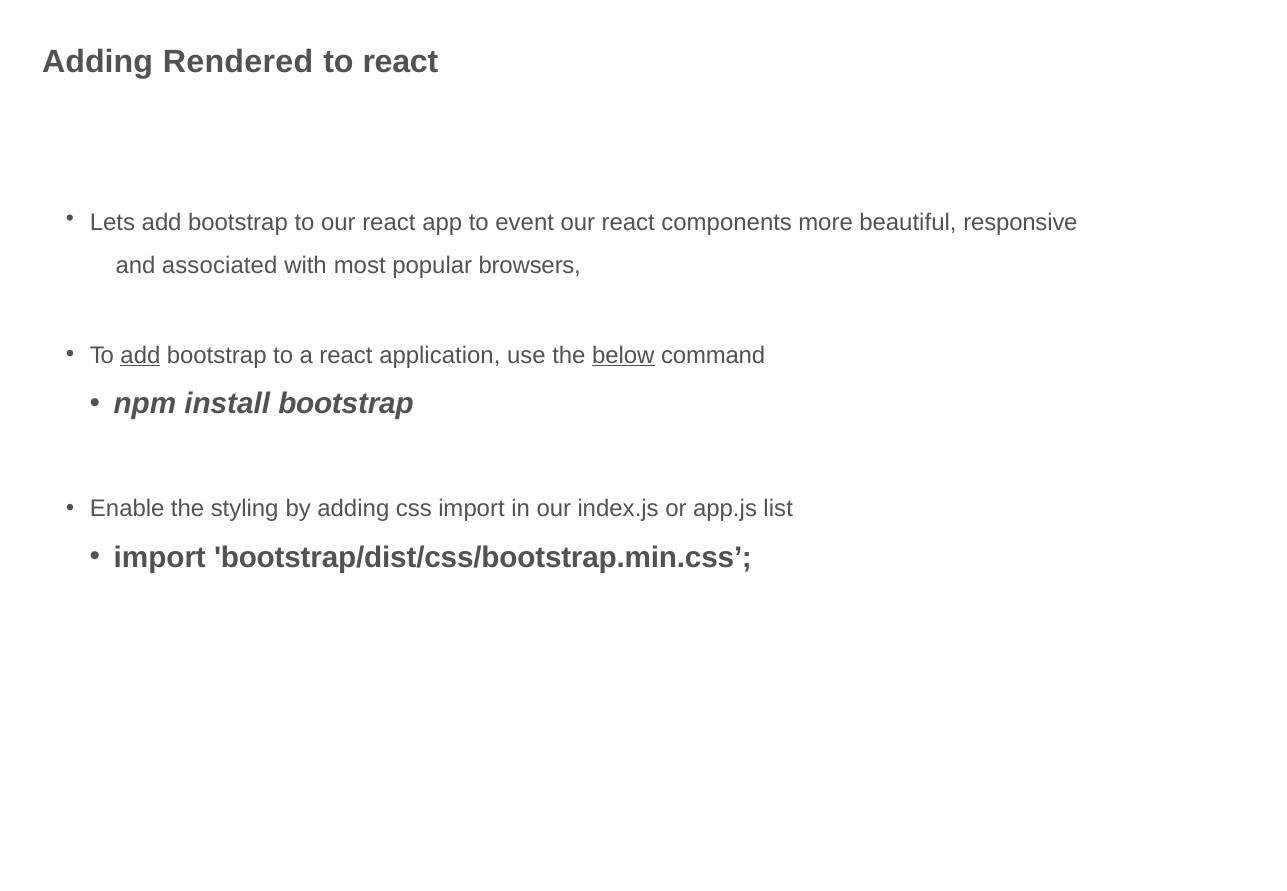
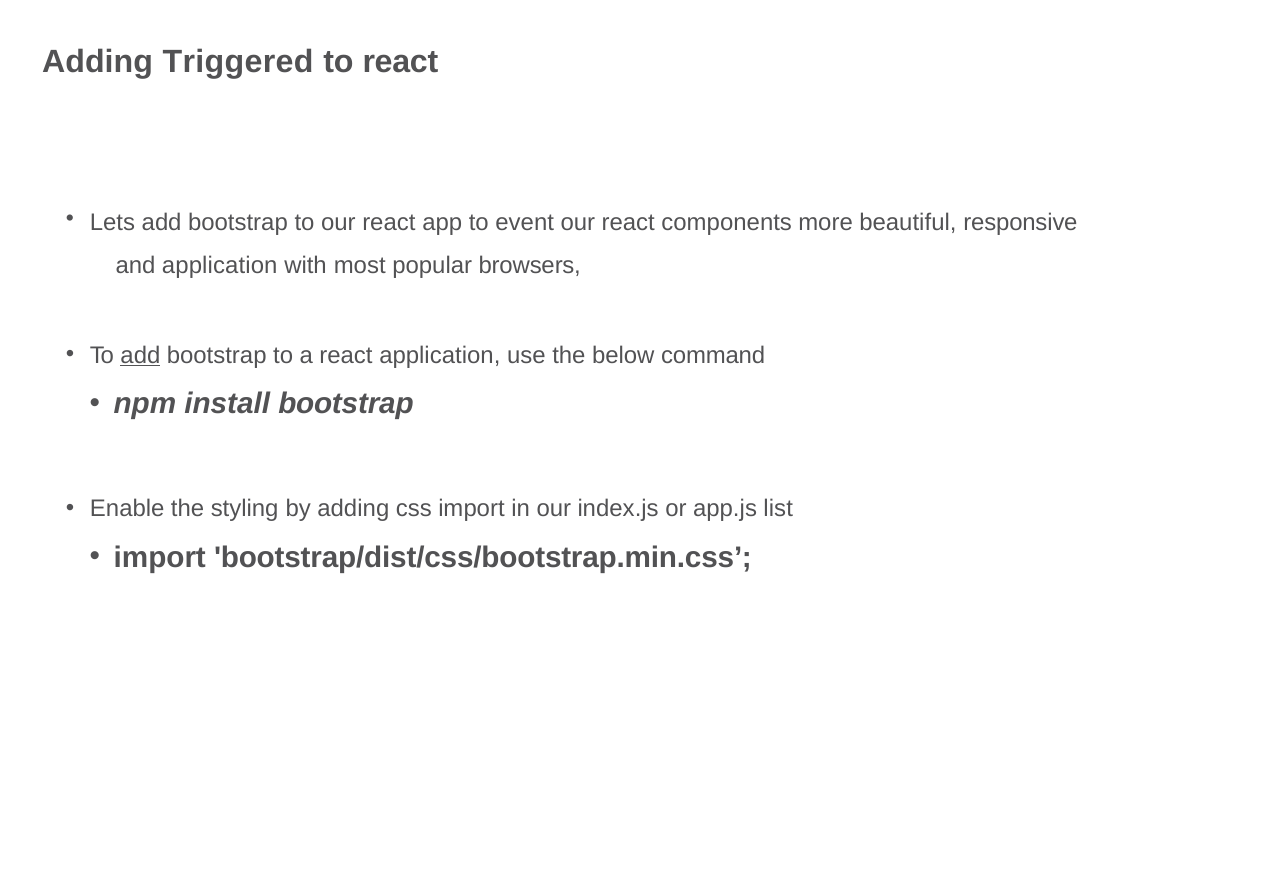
Rendered: Rendered -> Triggered
and associated: associated -> application
below underline: present -> none
